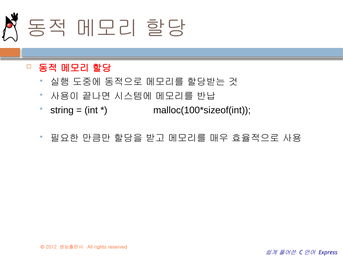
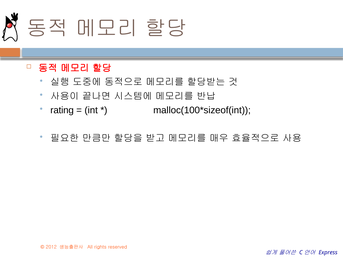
string: string -> rating
